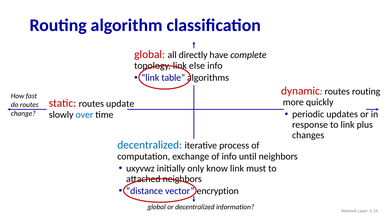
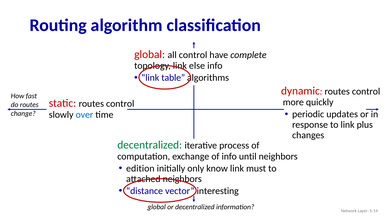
all directly: directly -> control
routing at (366, 91): routing -> control
static routes update: update -> control
decentralized at (150, 145) colour: blue -> green
uxyvwz: uxyvwz -> edition
encryption: encryption -> interesting
